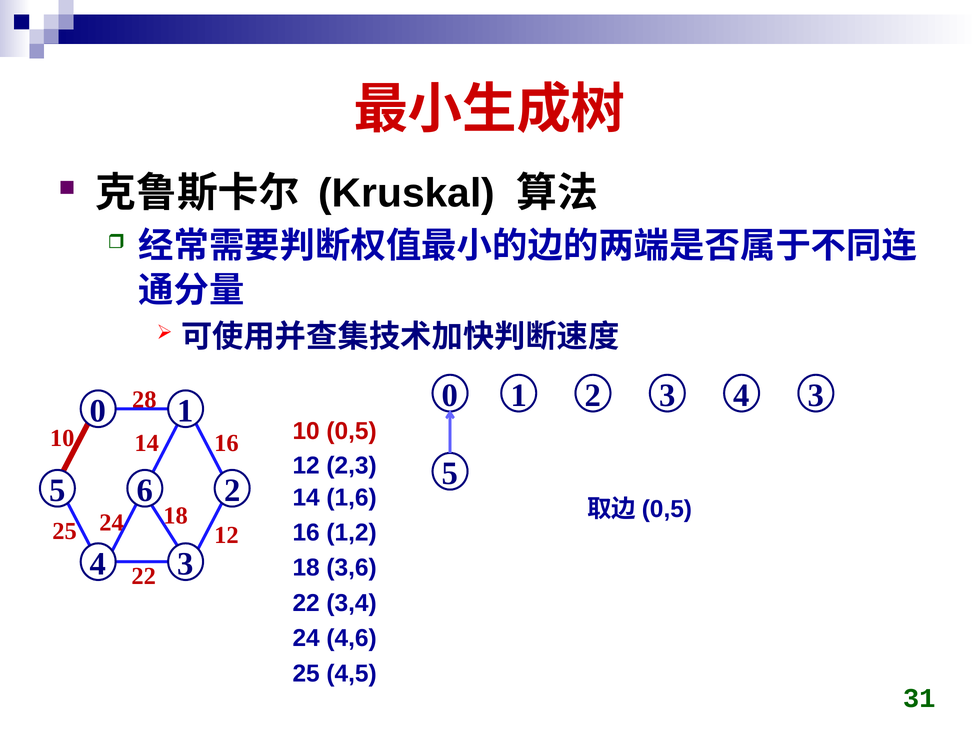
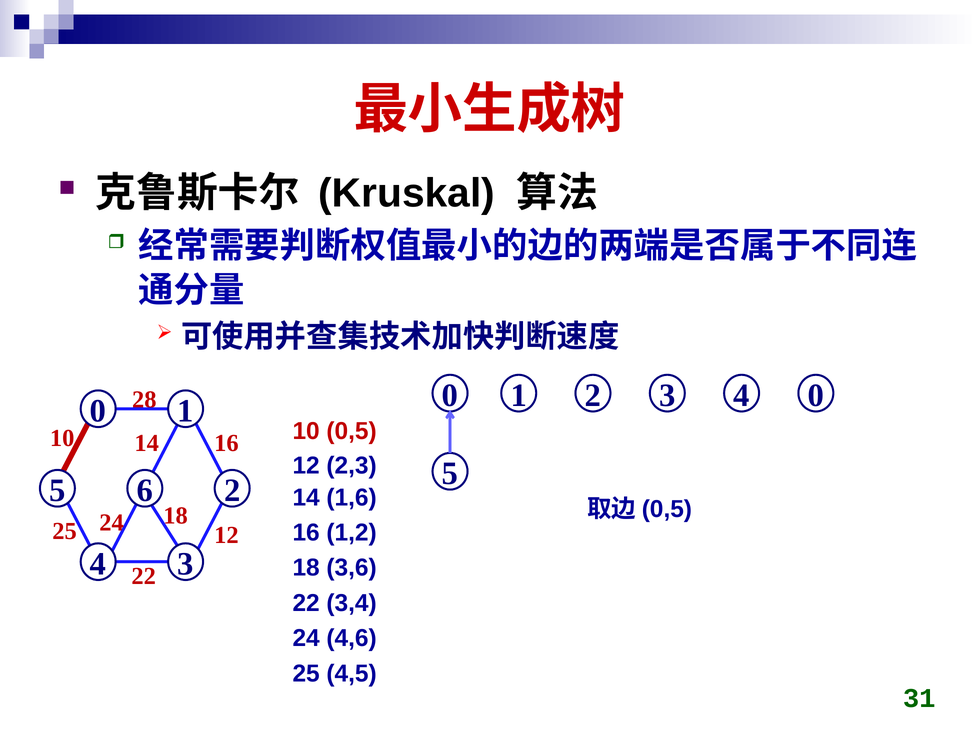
4 3: 3 -> 0
